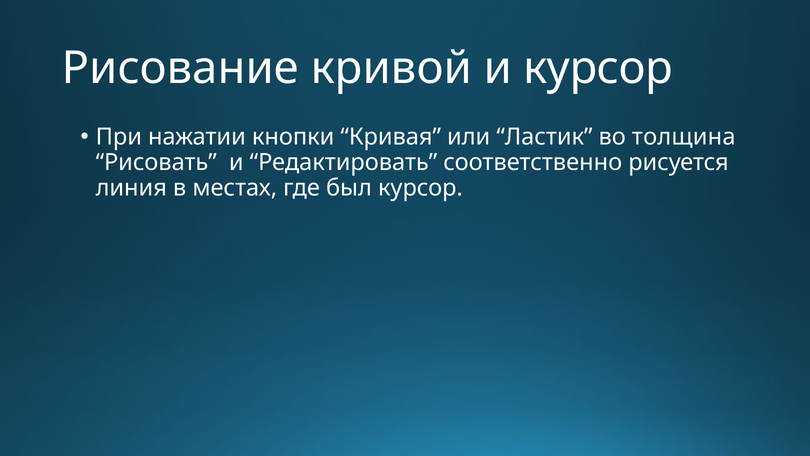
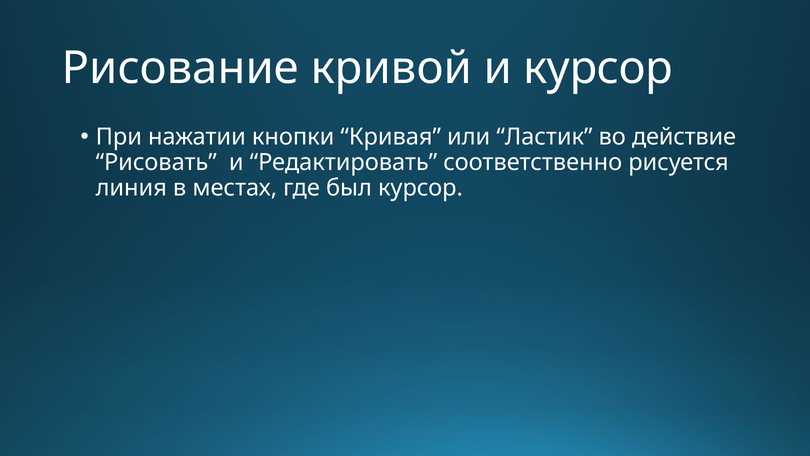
толщина: толщина -> действие
